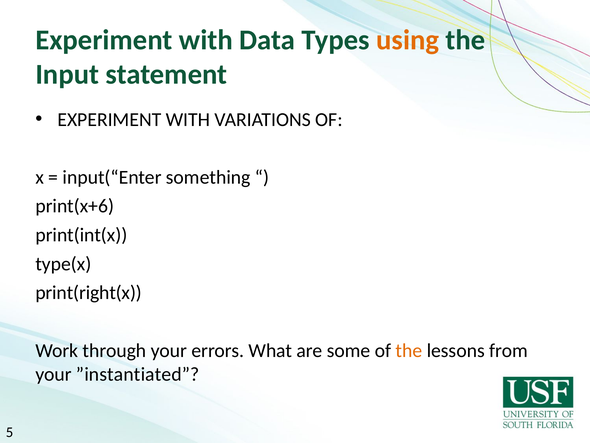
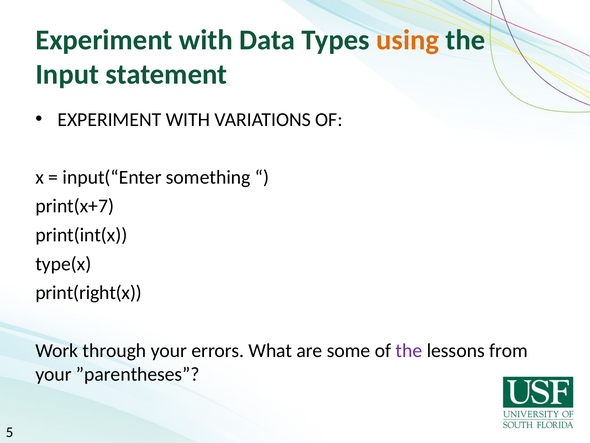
print(x+6: print(x+6 -> print(x+7
the at (409, 350) colour: orange -> purple
”instantiated: ”instantiated -> ”parentheses
